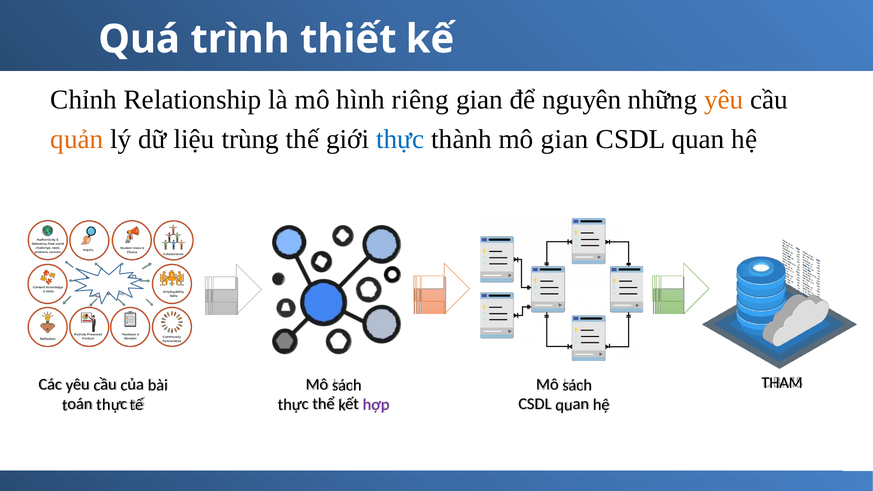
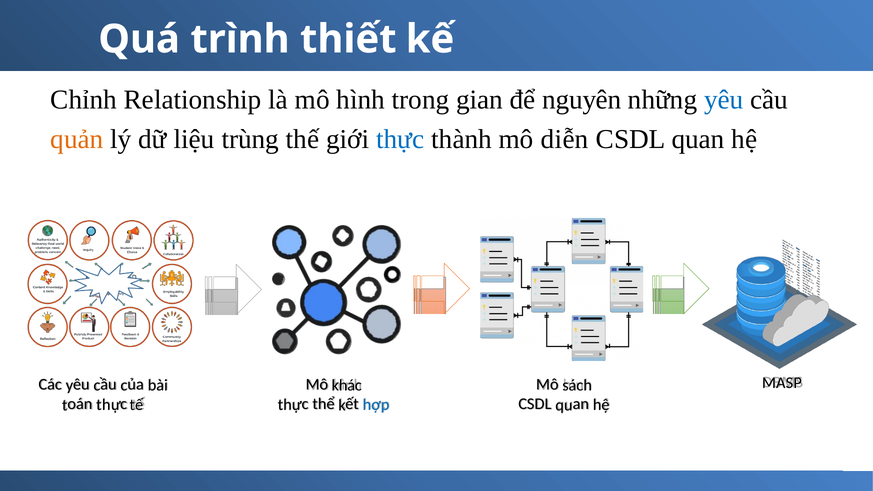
riêng: riêng -> trong
yêu colour: orange -> blue
mô gian: gian -> diễn
THAM: THAM -> MASP
bài sách: sách -> khác
hợp colour: purple -> blue
